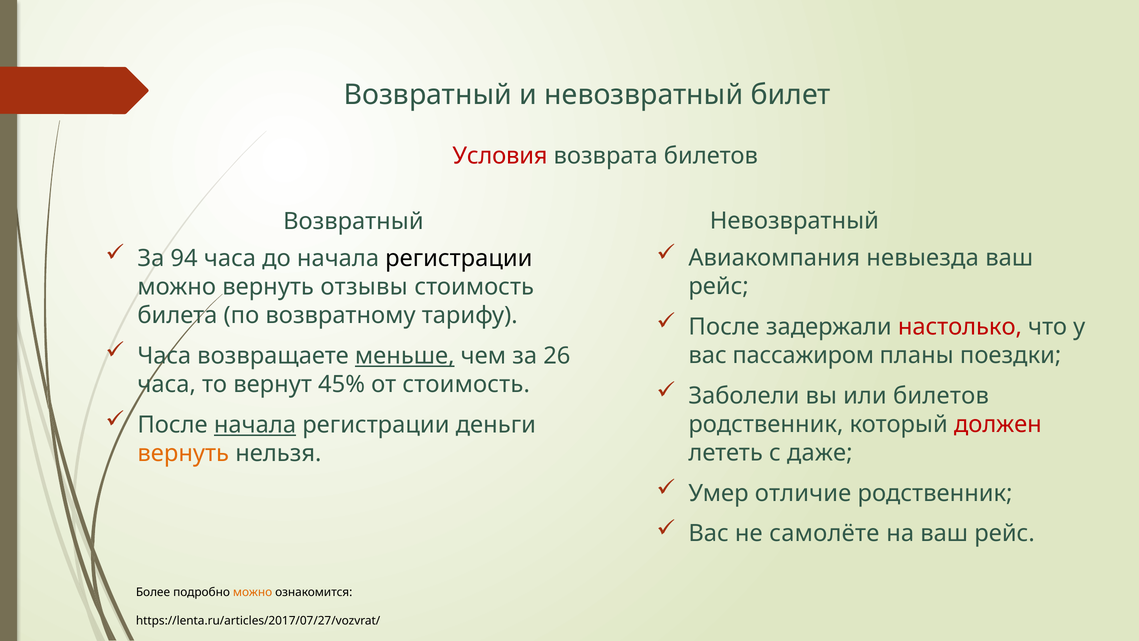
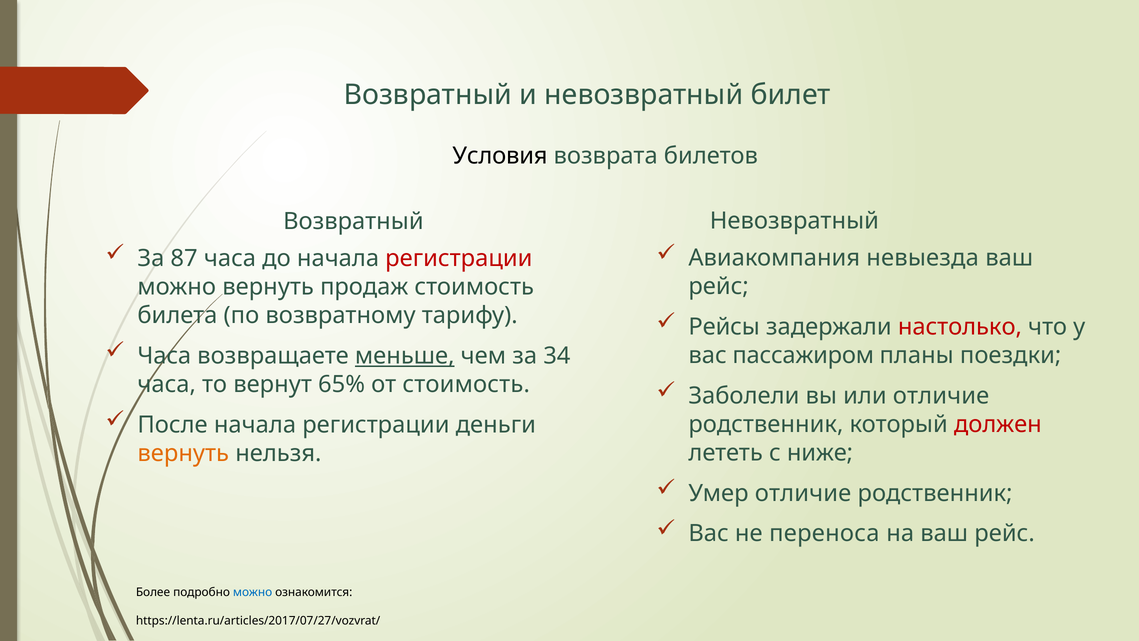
Условия colour: red -> black
94: 94 -> 87
регистрации at (459, 258) colour: black -> red
отзывы: отзывы -> продаж
После at (724, 327): После -> Рейсы
26: 26 -> 34
45%: 45% -> 65%
или билетов: билетов -> отличие
начала at (255, 425) underline: present -> none
даже: даже -> ниже
самолёте: самолёте -> переноса
можно at (253, 592) colour: orange -> blue
